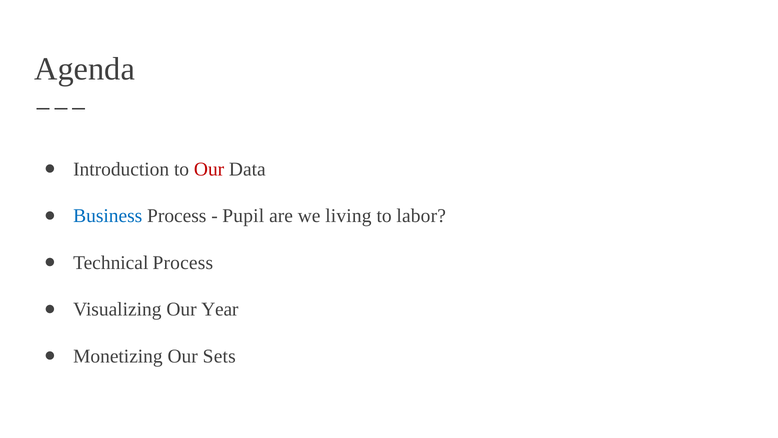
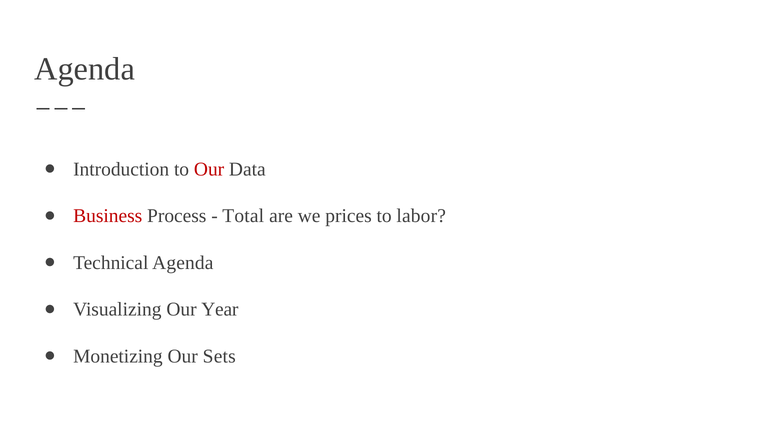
Business colour: blue -> red
Pupil: Pupil -> Total
living: living -> prices
Technical Process: Process -> Agenda
